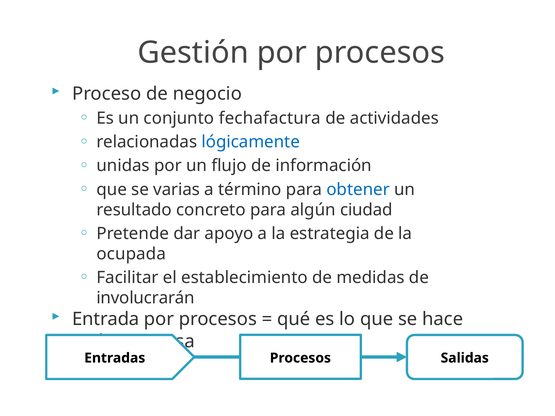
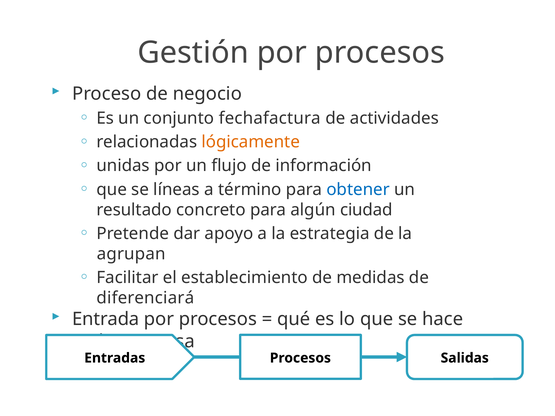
lógicamente colour: blue -> orange
varias: varias -> líneas
ocupada: ocupada -> agrupan
involucrarán: involucrarán -> diferenciará
